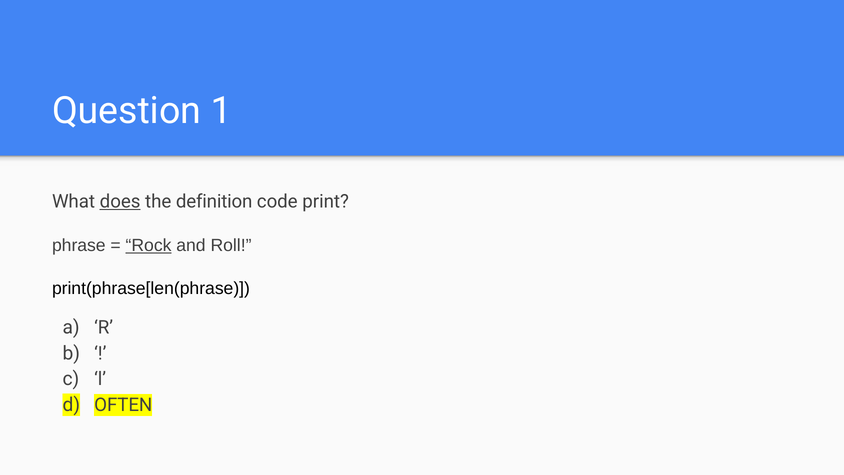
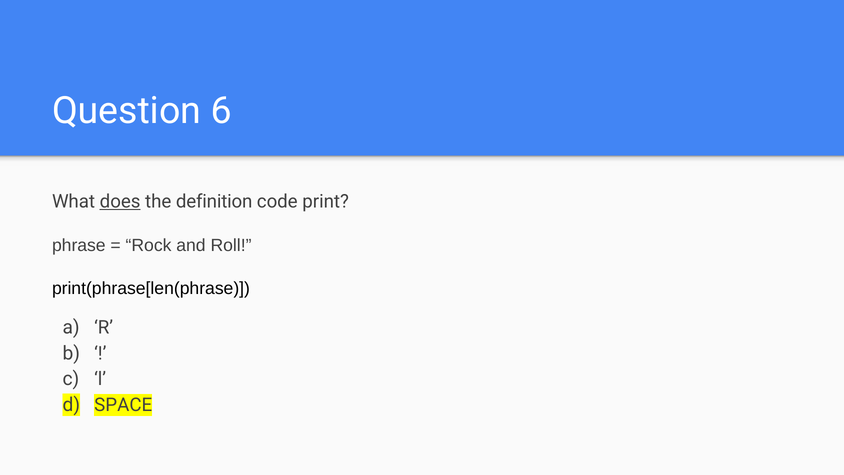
1: 1 -> 6
Rock underline: present -> none
OFTEN: OFTEN -> SPACE
